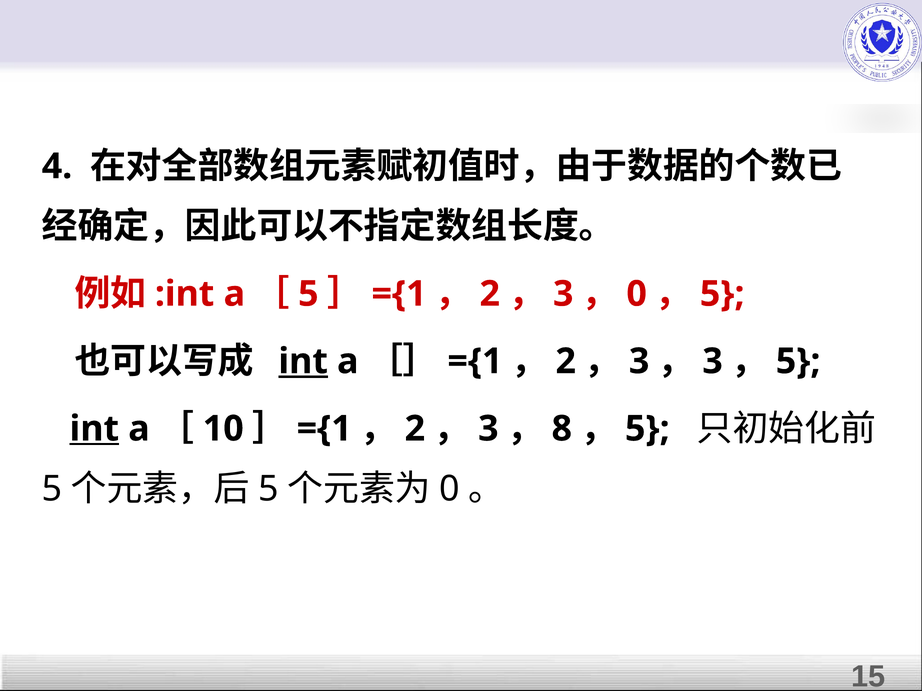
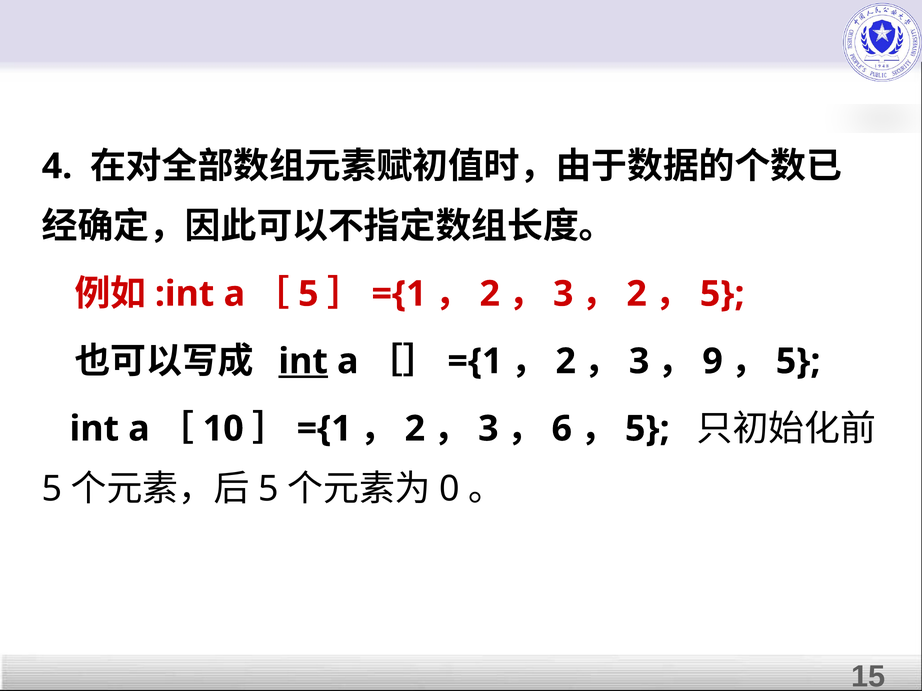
0 at (637, 294): 0 -> 2
3 at (713, 362): 3 -> 9
int at (94, 429) underline: present -> none
8: 8 -> 6
